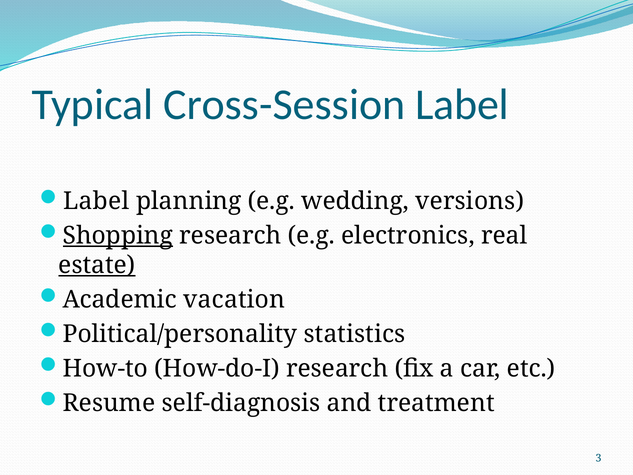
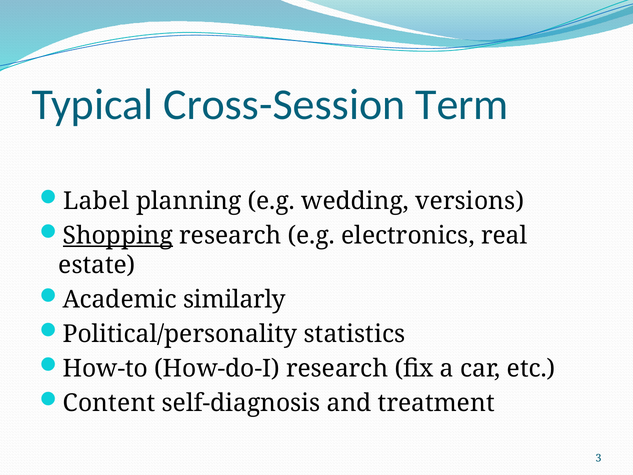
Cross-Session Label: Label -> Term
estate underline: present -> none
vacation: vacation -> similarly
Resume: Resume -> Content
